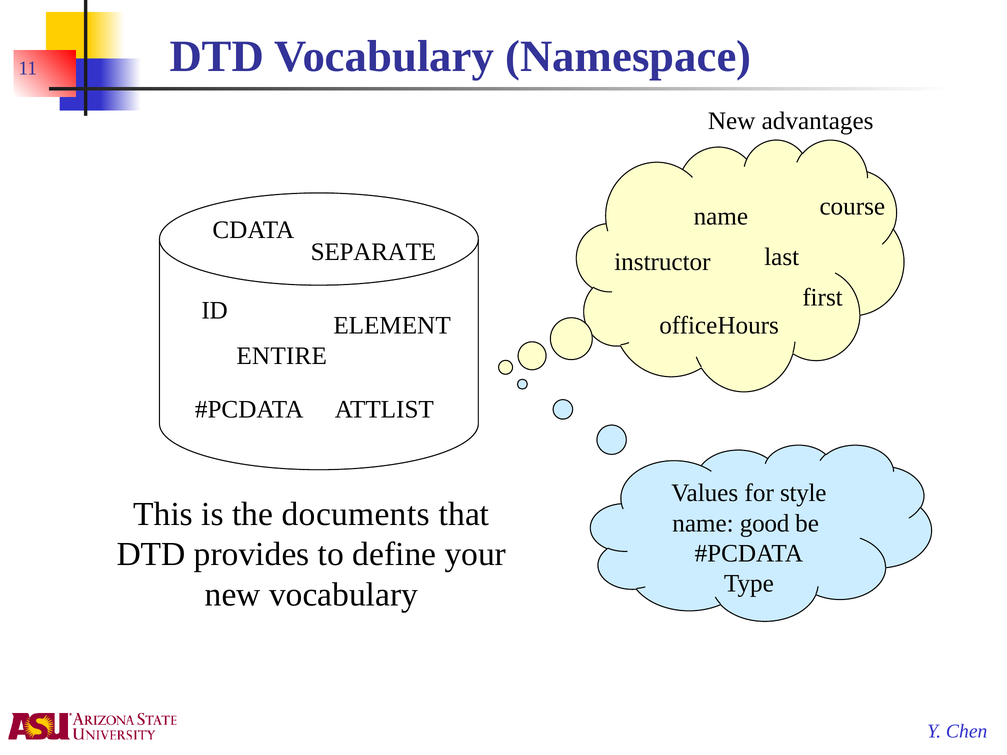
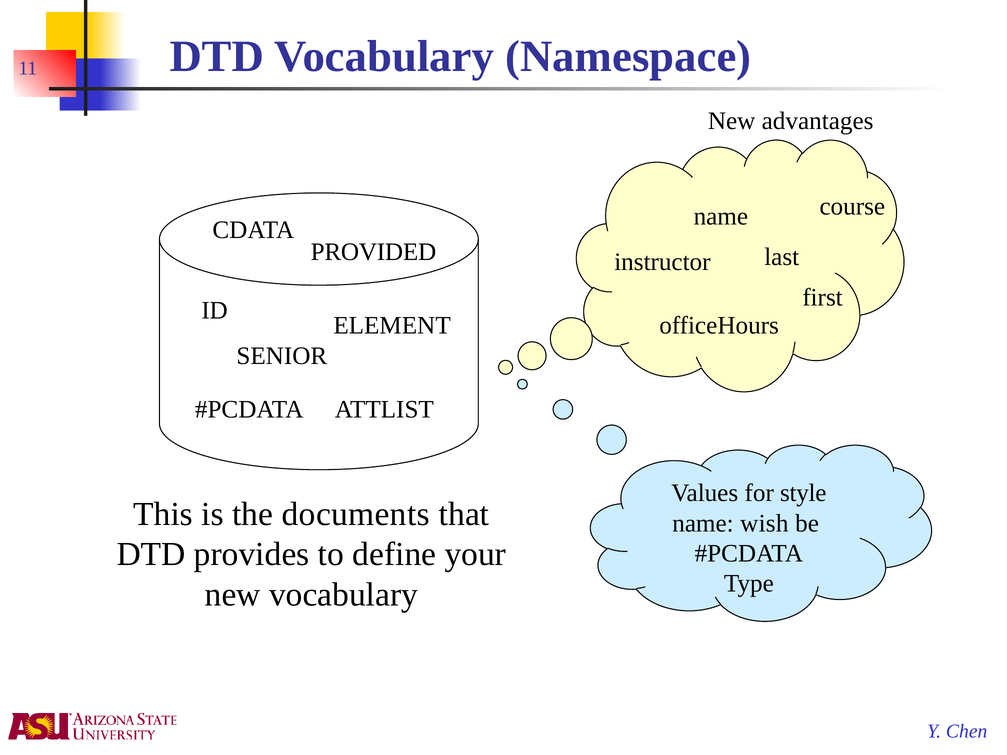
SEPARATE: SEPARATE -> PROVIDED
ENTIRE: ENTIRE -> SENIOR
good: good -> wish
